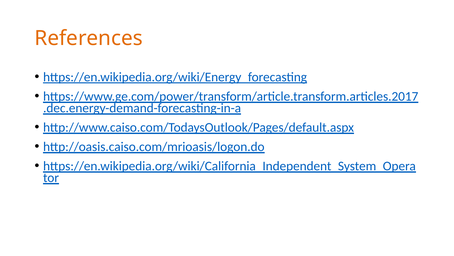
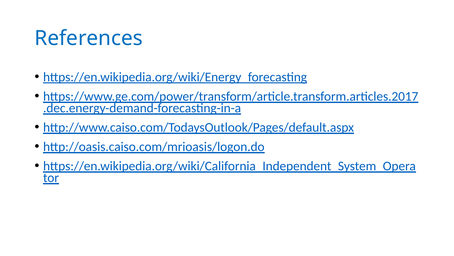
References colour: orange -> blue
